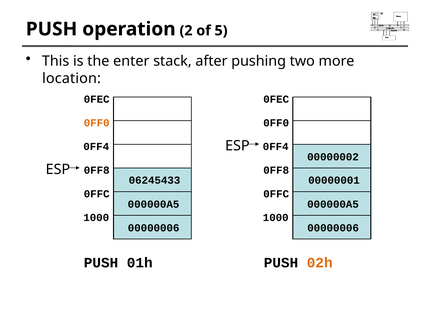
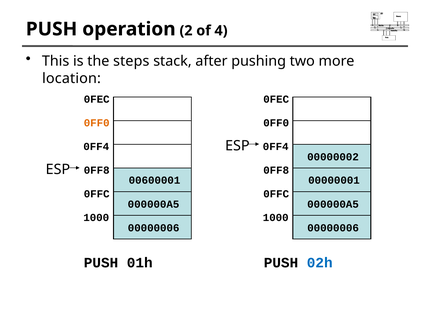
5: 5 -> 4
enter: enter -> steps
06245433: 06245433 -> 00600001
02h colour: orange -> blue
